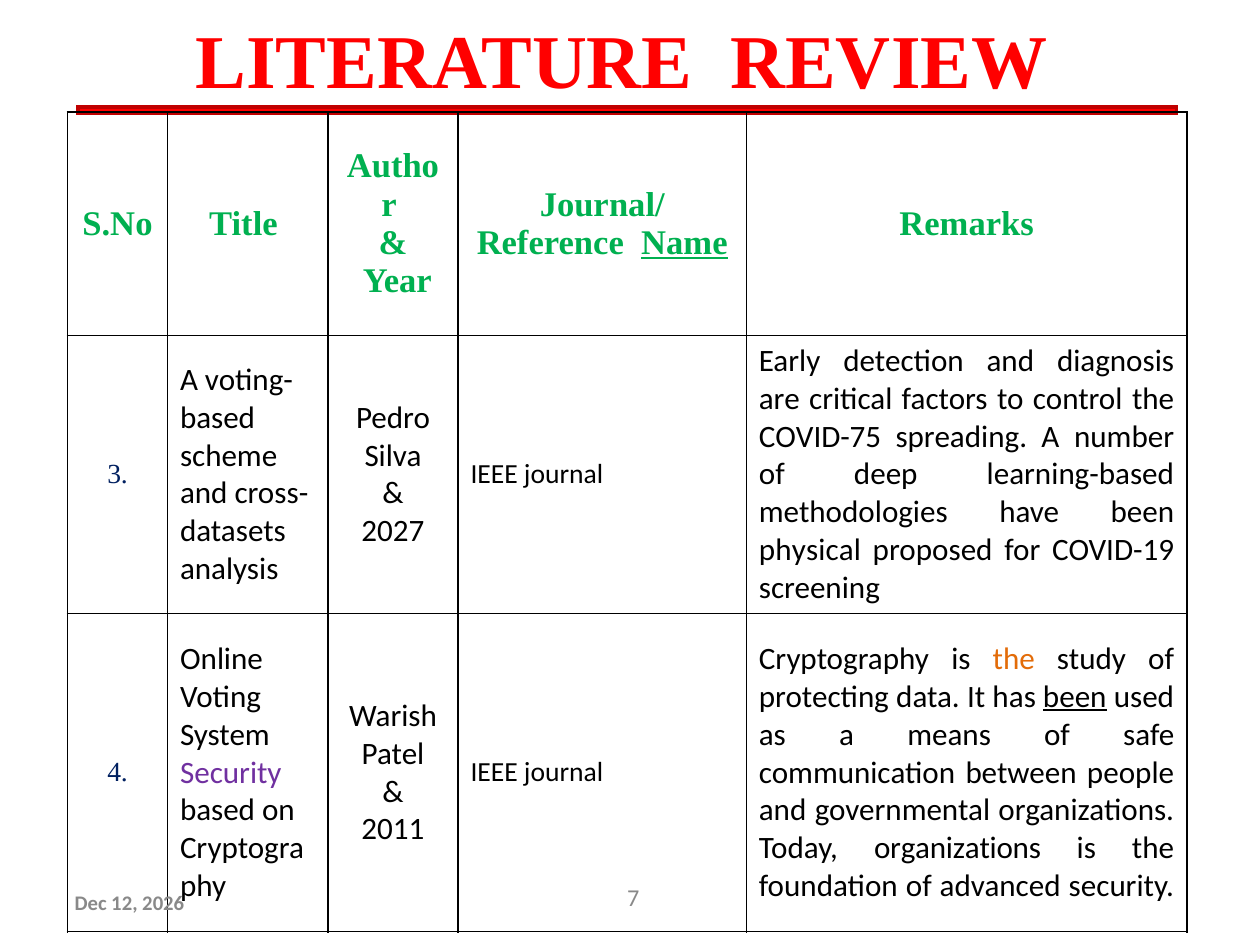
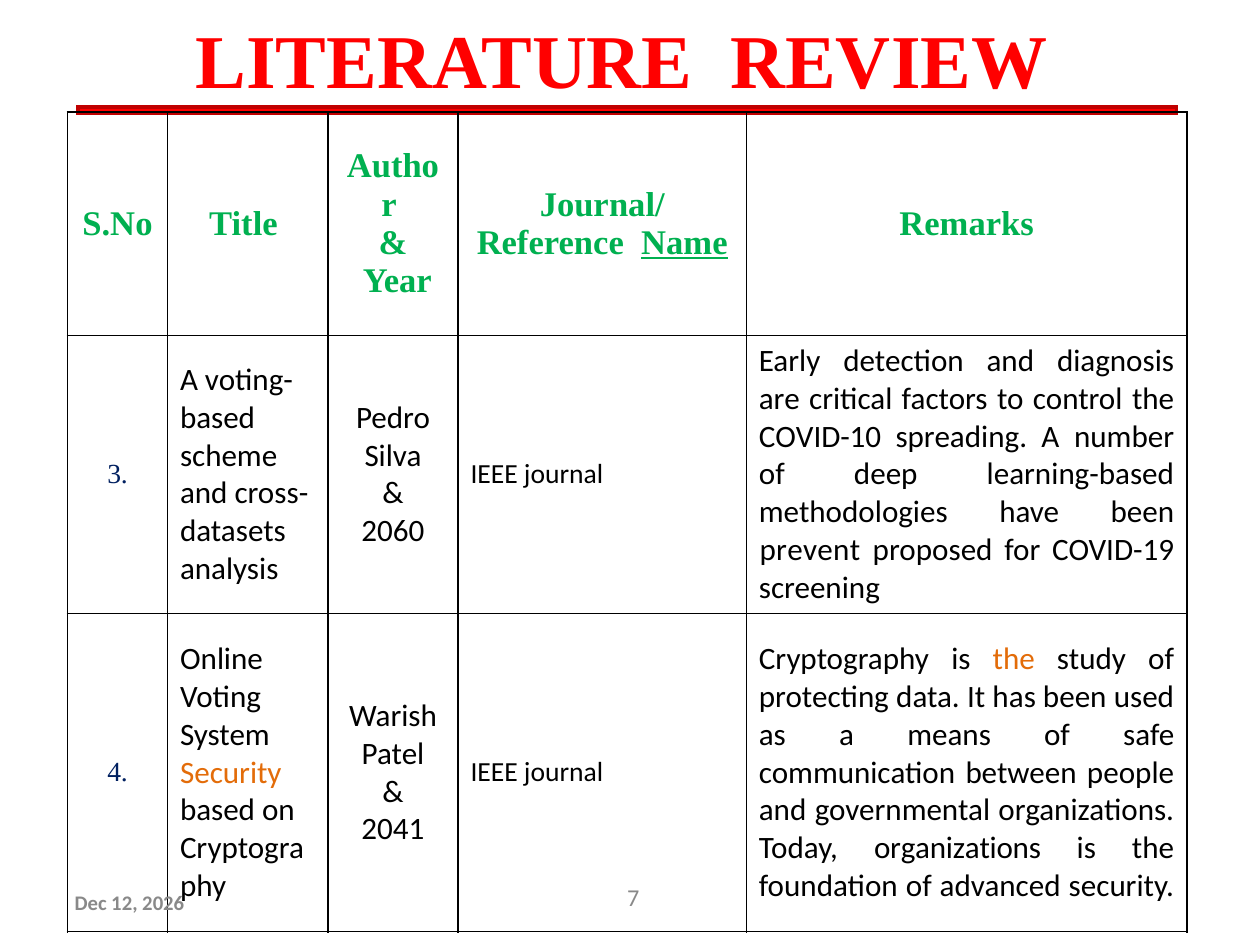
COVID-75: COVID-75 -> COVID-10
2027: 2027 -> 2060
physical: physical -> prevent
been at (1075, 697) underline: present -> none
Security at (231, 773) colour: purple -> orange
2011: 2011 -> 2041
